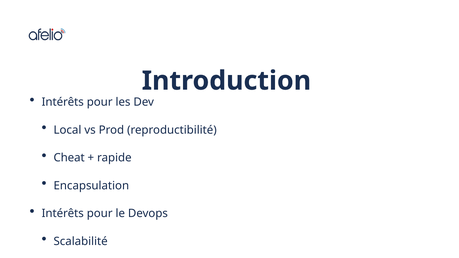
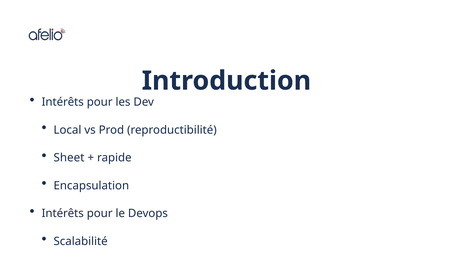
Cheat: Cheat -> Sheet
